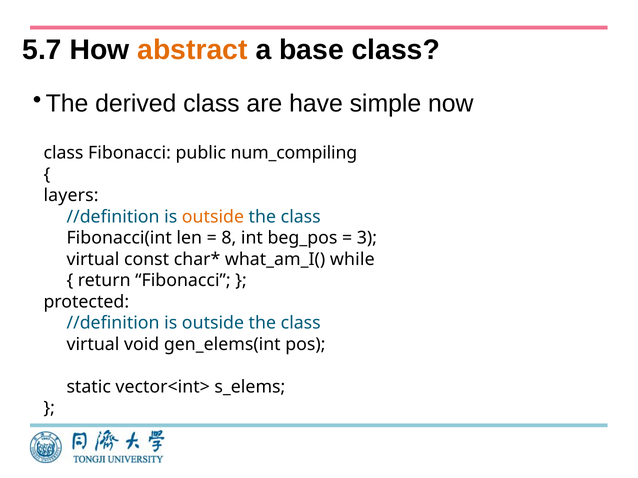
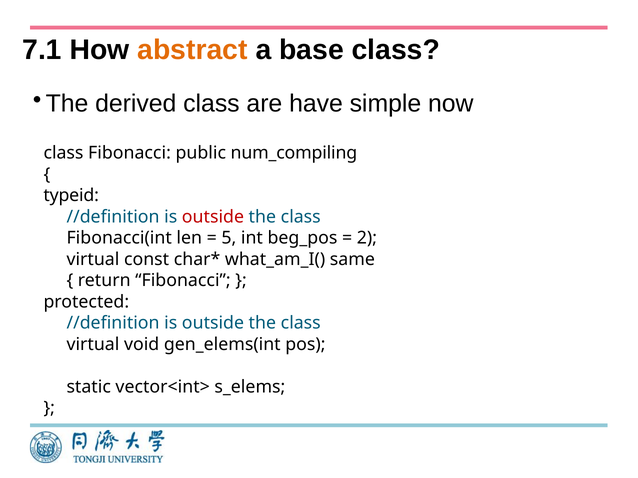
5.7: 5.7 -> 7.1
layers: layers -> typeid
outside at (213, 217) colour: orange -> red
8: 8 -> 5
3: 3 -> 2
while: while -> same
